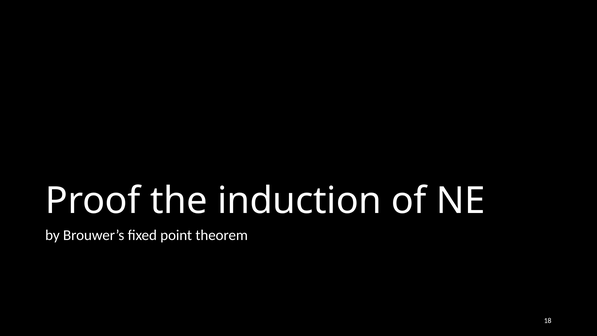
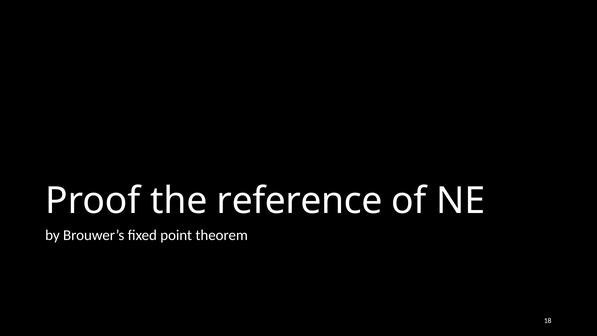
induction: induction -> reference
